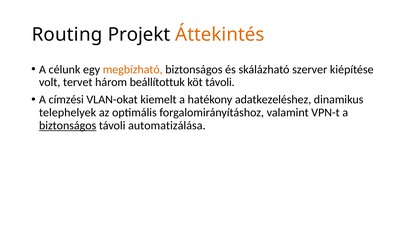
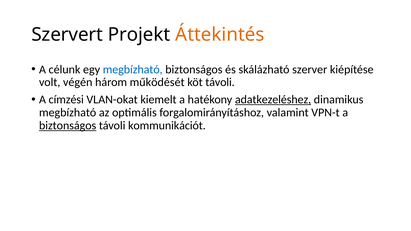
Routing: Routing -> Szervert
megbízható at (133, 69) colour: orange -> blue
tervet: tervet -> végén
beállítottuk: beállítottuk -> működését
adatkezeléshez underline: none -> present
telephelyek at (68, 113): telephelyek -> megbízható
automatizálása: automatizálása -> kommunikációt
